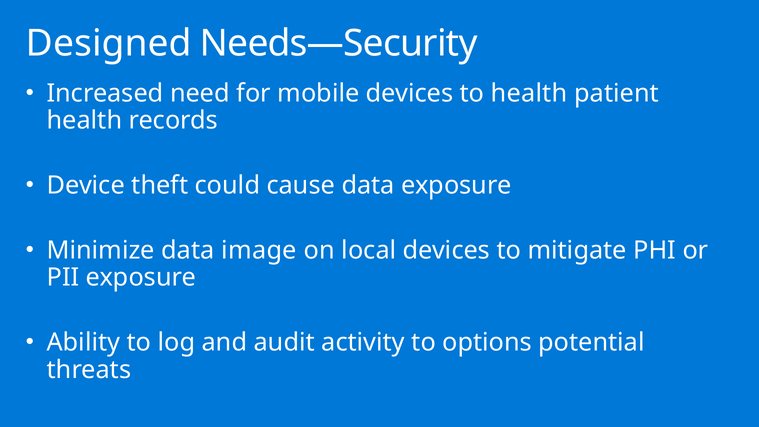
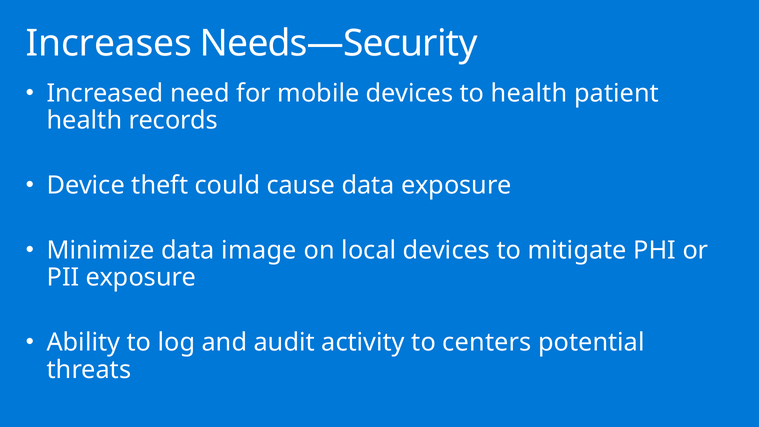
Designed: Designed -> Increases
options: options -> centers
